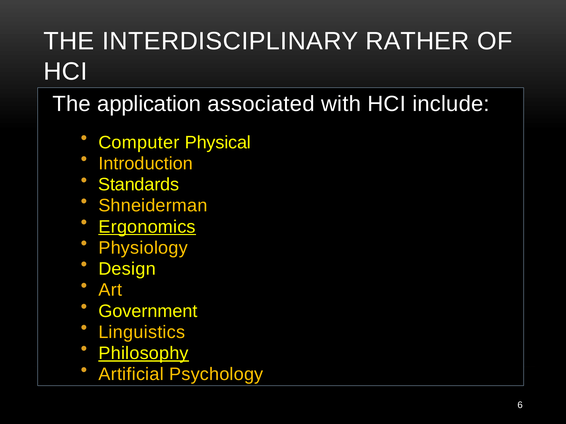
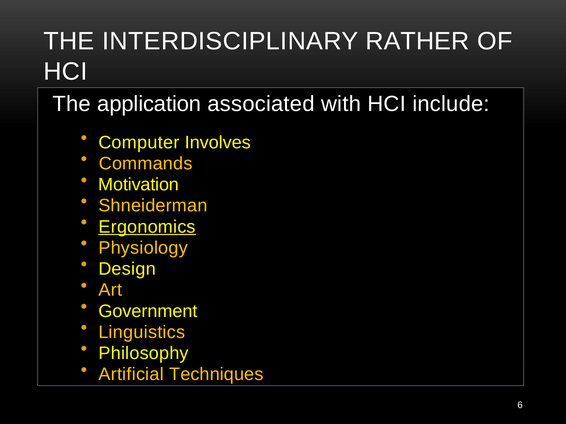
Physical: Physical -> Involves
Introduction: Introduction -> Commands
Standards: Standards -> Motivation
Philosophy underline: present -> none
Psychology: Psychology -> Techniques
